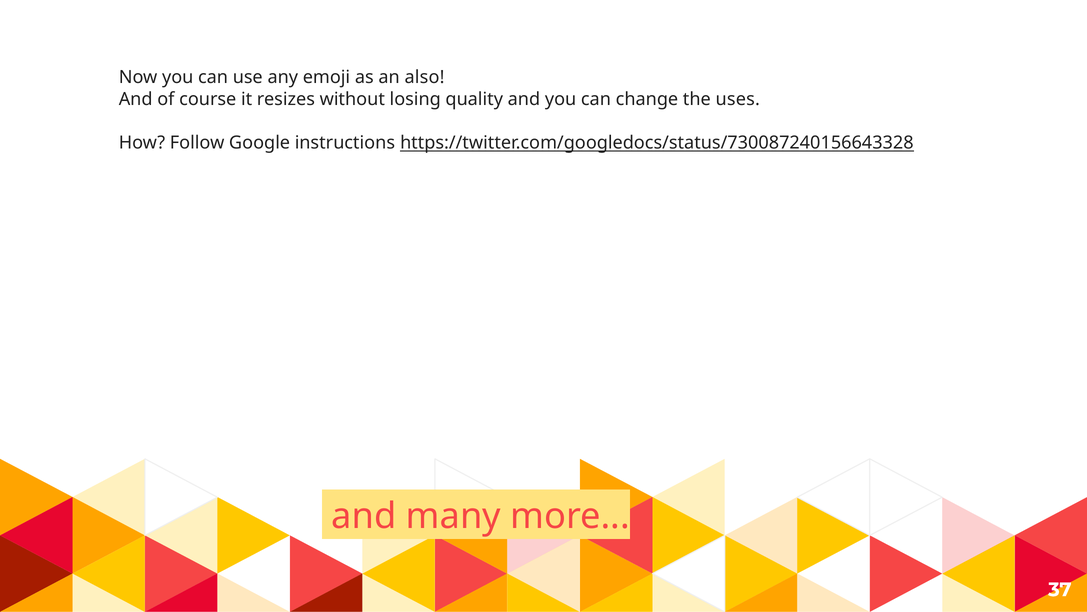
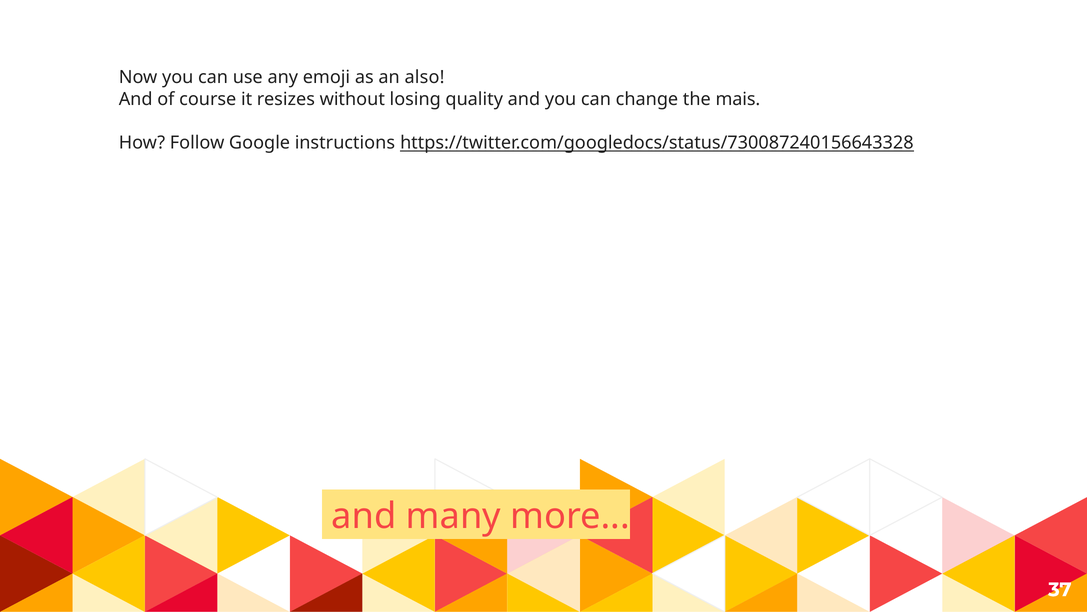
uses: uses -> mais
